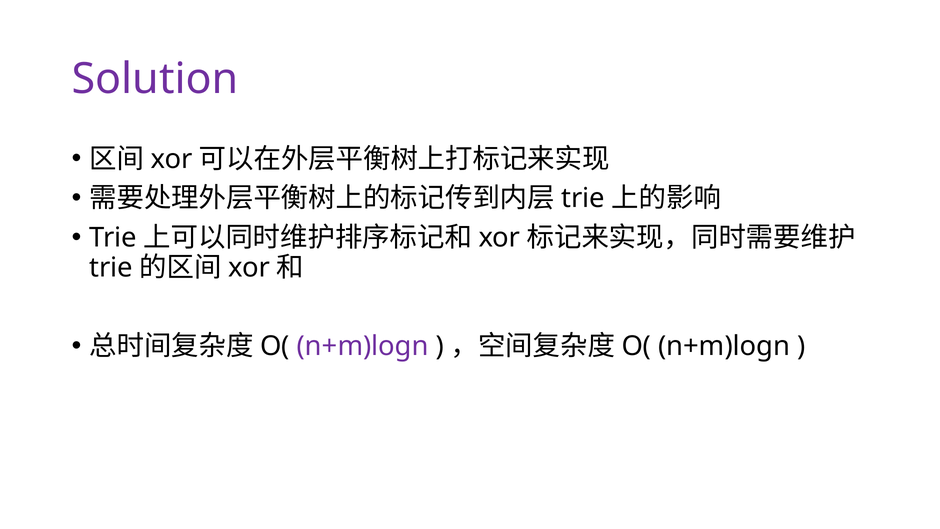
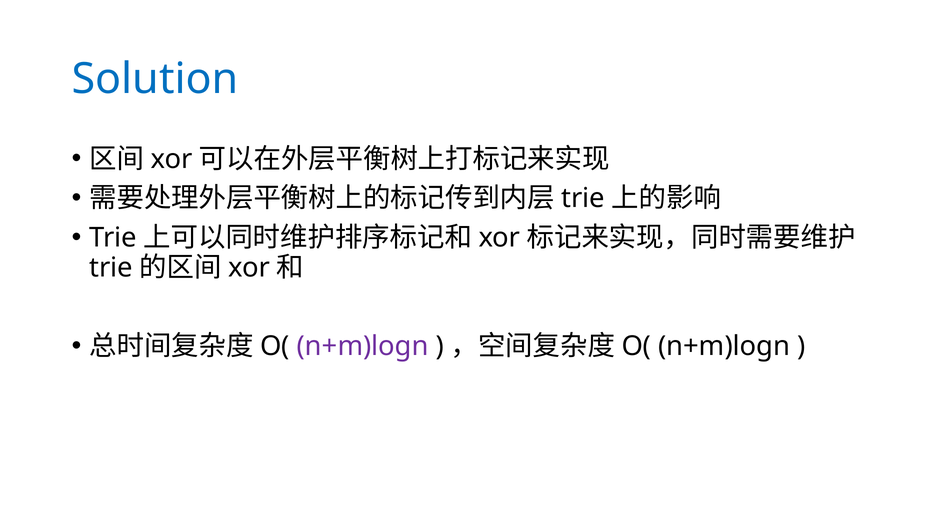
Solution colour: purple -> blue
